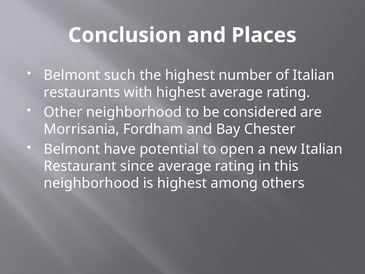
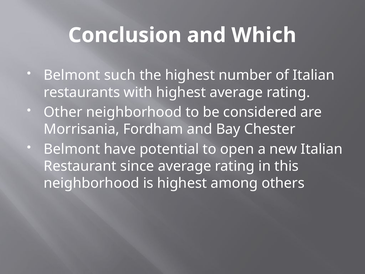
Places: Places -> Which
